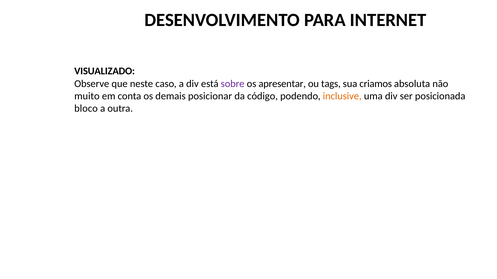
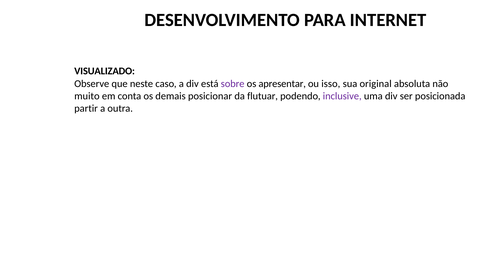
tags: tags -> isso
criamos: criamos -> original
código: código -> flutuar
inclusive colour: orange -> purple
bloco: bloco -> partir
